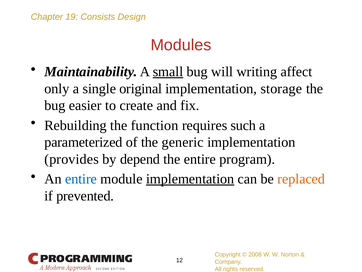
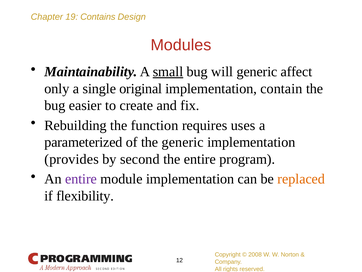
Consists: Consists -> Contains
will writing: writing -> generic
storage: storage -> contain
such: such -> uses
depend: depend -> second
entire at (81, 179) colour: blue -> purple
implementation at (190, 179) underline: present -> none
prevented: prevented -> flexibility
